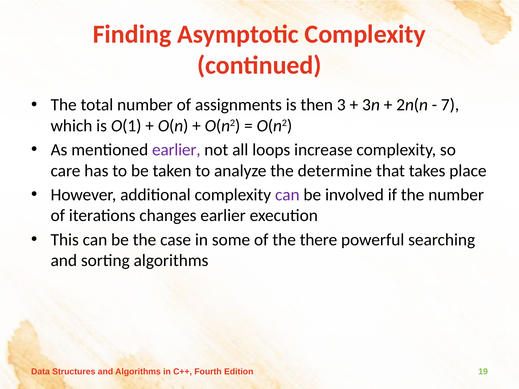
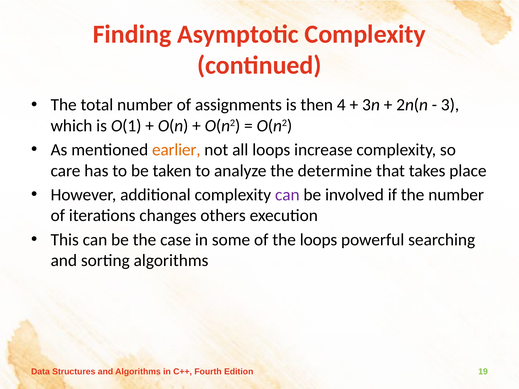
3: 3 -> 4
7: 7 -> 3
earlier at (176, 150) colour: purple -> orange
changes earlier: earlier -> others
the there: there -> loops
